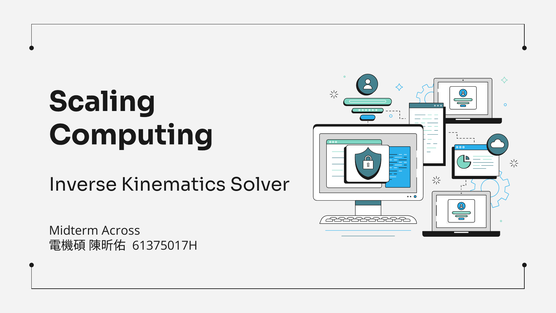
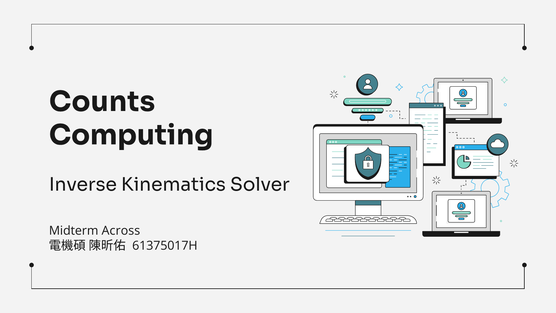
Scaling: Scaling -> Counts
